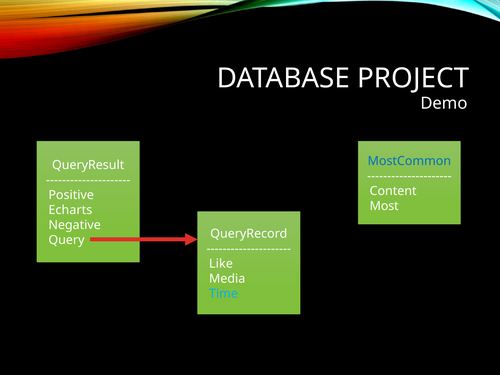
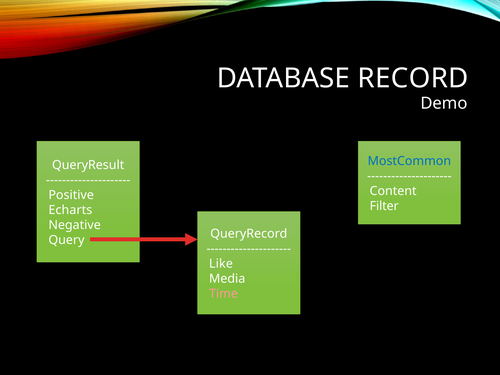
PROJECT: PROJECT -> RECORD
Most: Most -> Filter
Time colour: light blue -> pink
